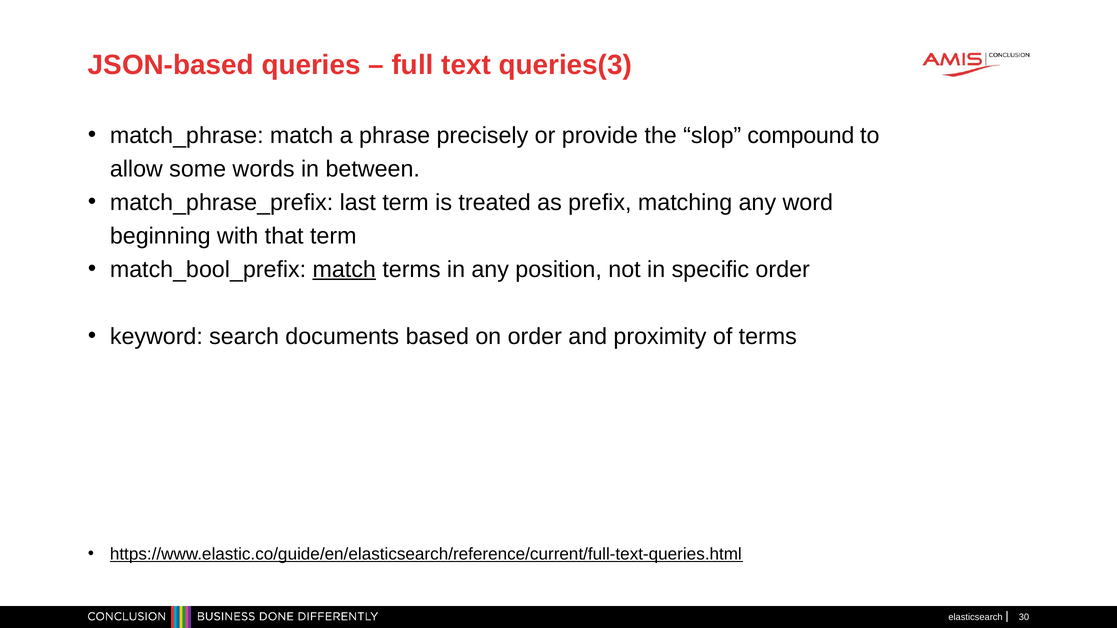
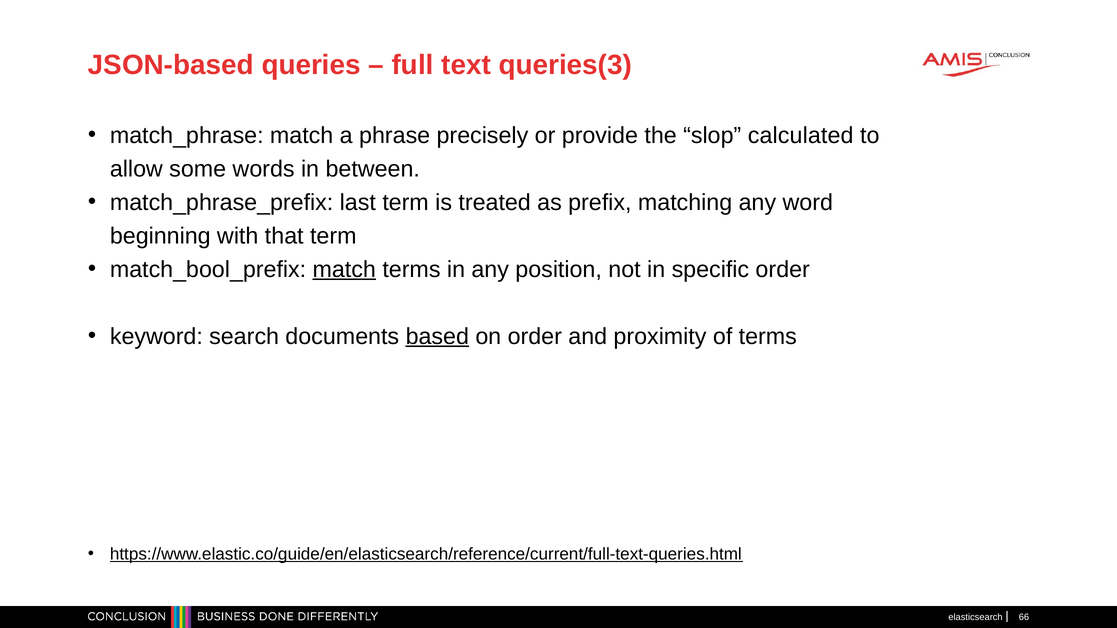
compound: compound -> calculated
based underline: none -> present
30: 30 -> 66
